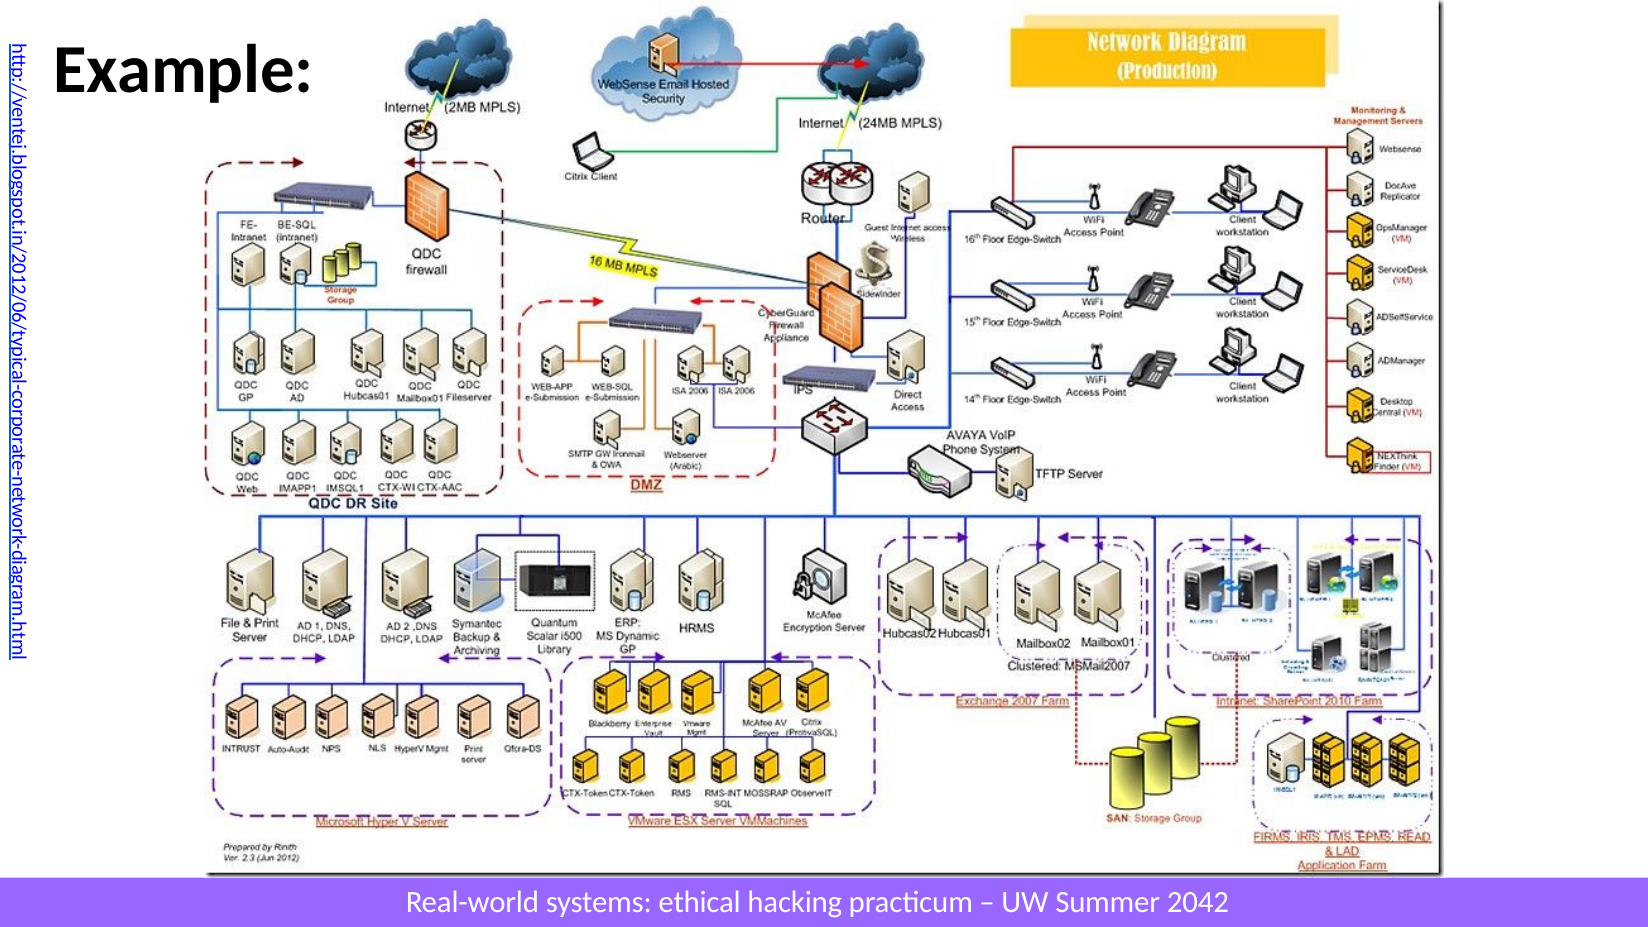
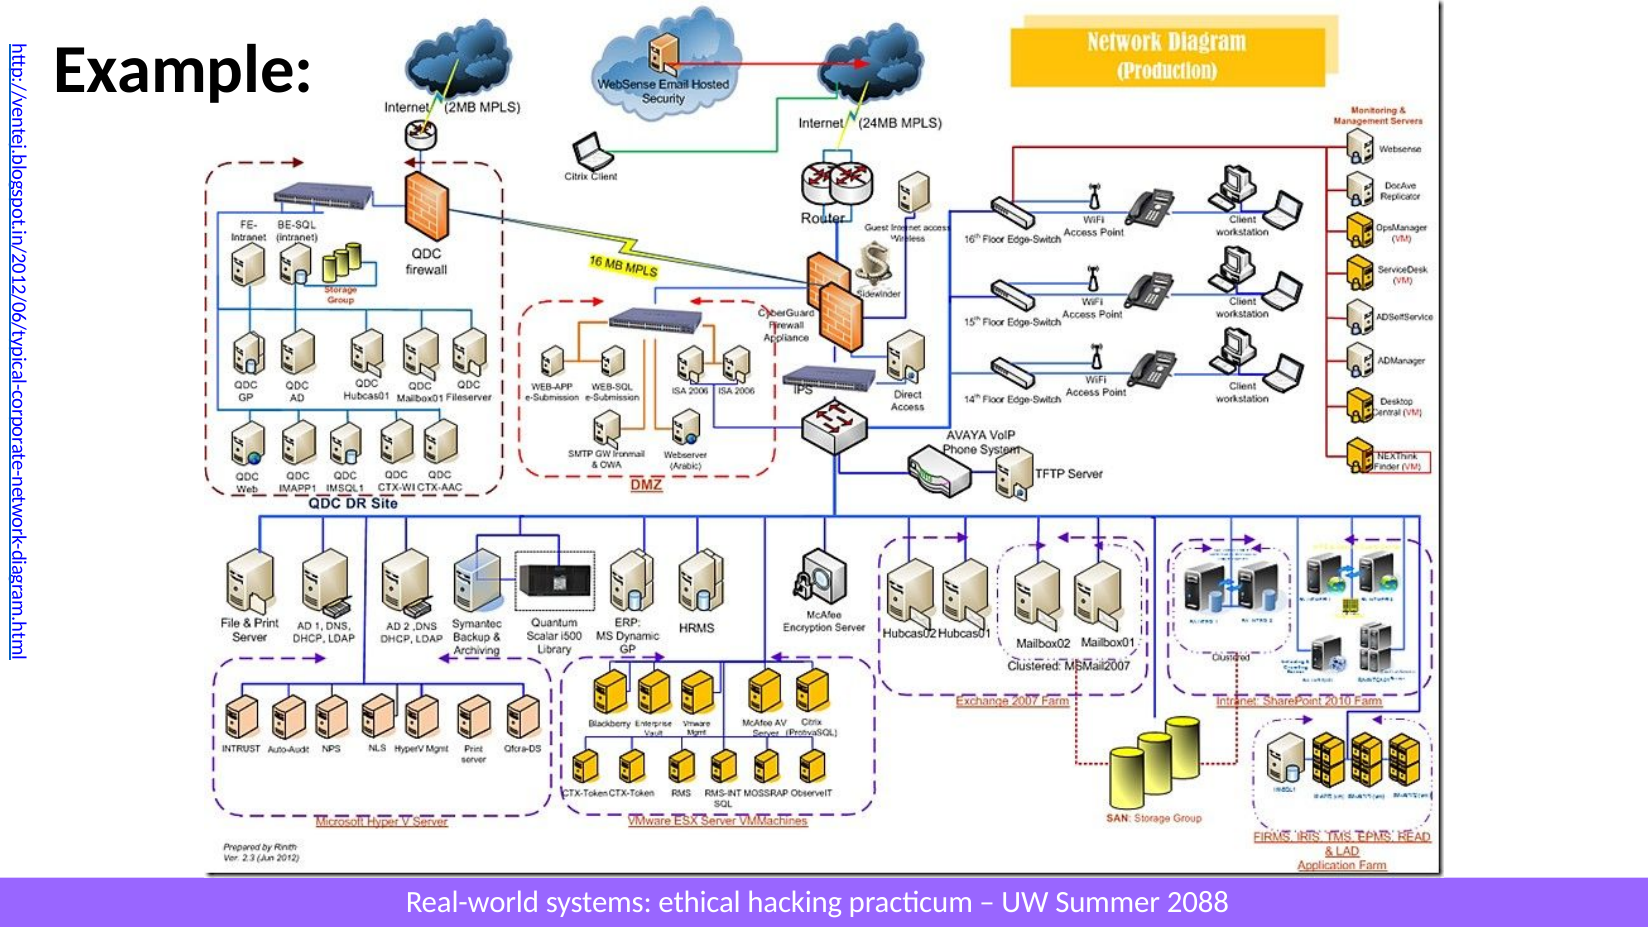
2042: 2042 -> 2088
